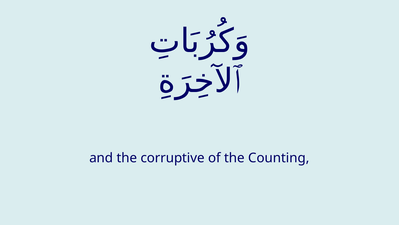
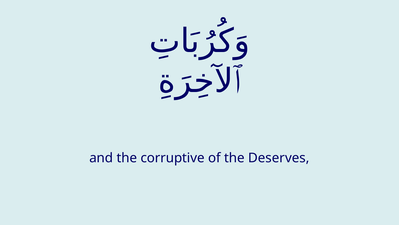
Counting: Counting -> Deserves
